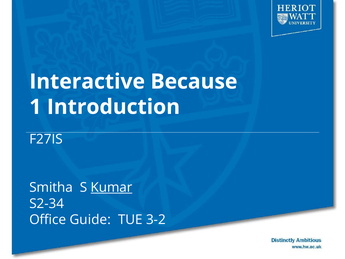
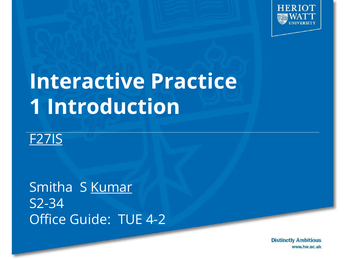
Because: Because -> Practice
F27IS underline: none -> present
3-2: 3-2 -> 4-2
